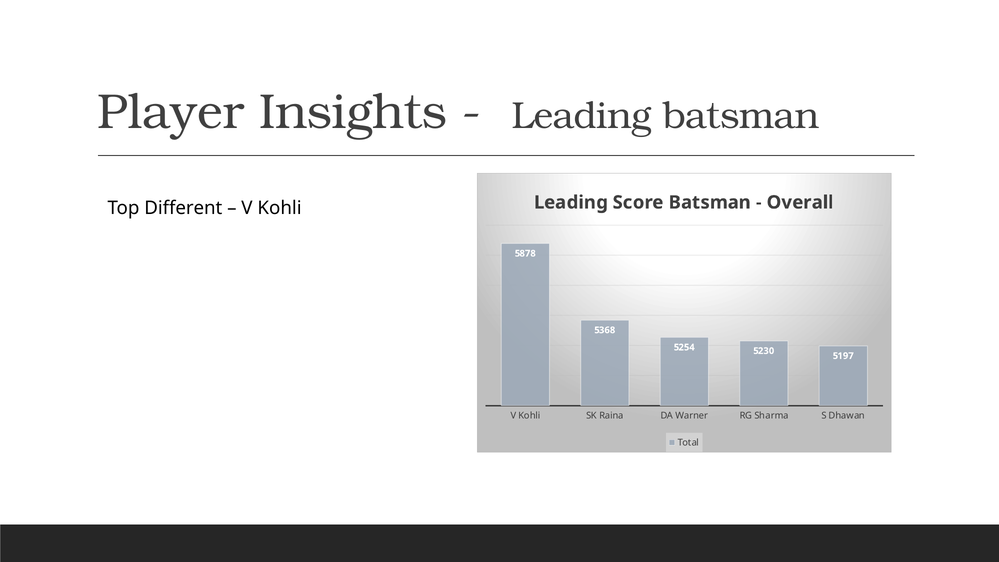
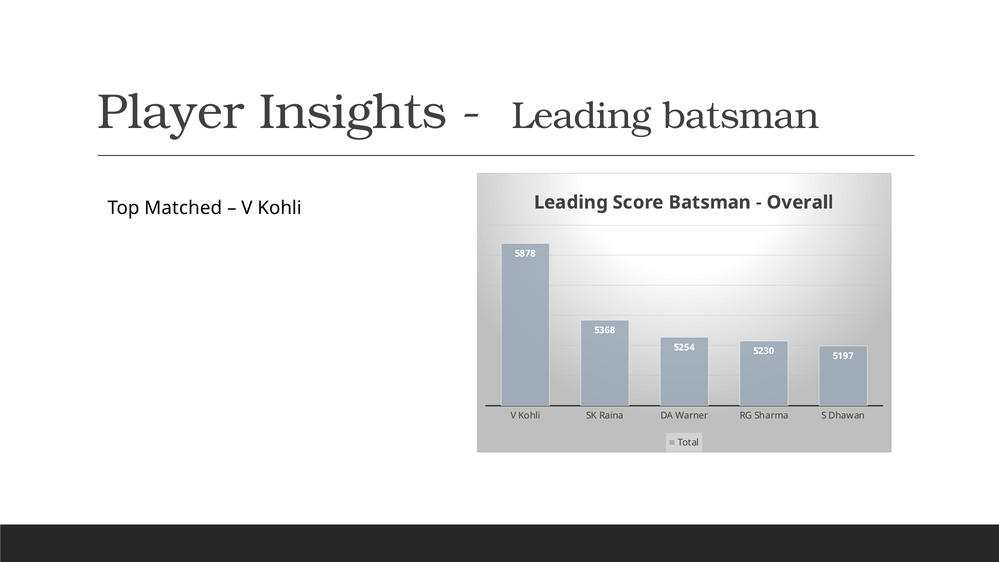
Different: Different -> Matched
